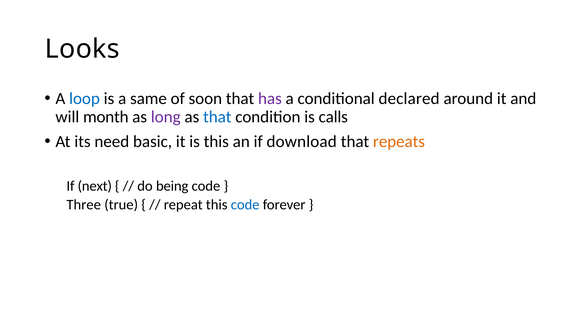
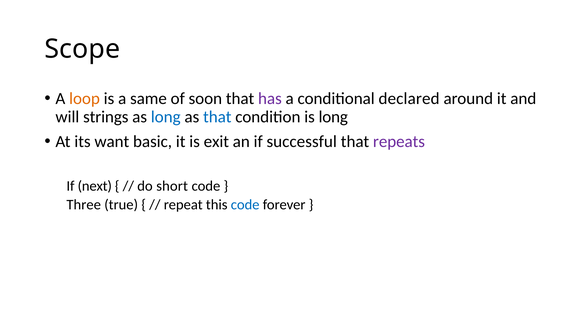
Looks: Looks -> Scope
loop colour: blue -> orange
month: month -> strings
long at (166, 117) colour: purple -> blue
is calls: calls -> long
need: need -> want
is this: this -> exit
download: download -> successful
repeats colour: orange -> purple
being: being -> short
